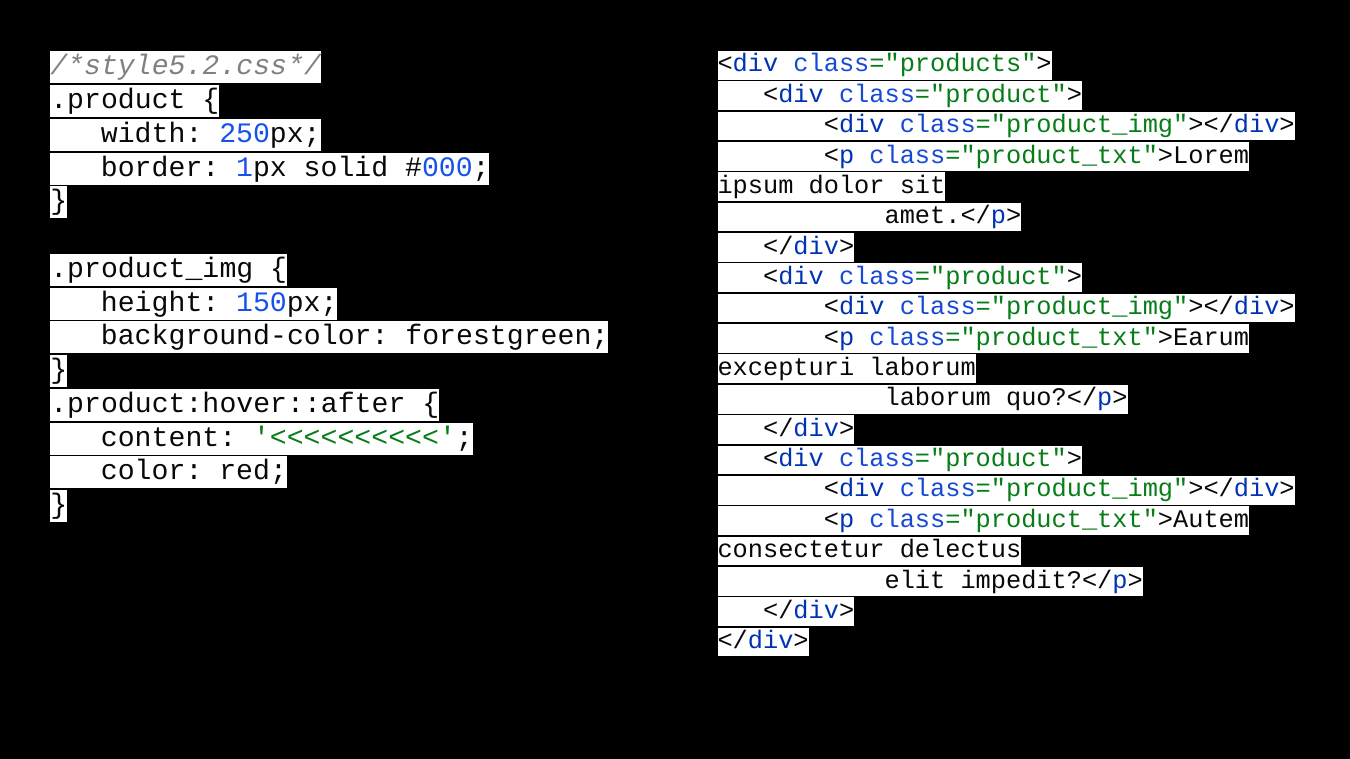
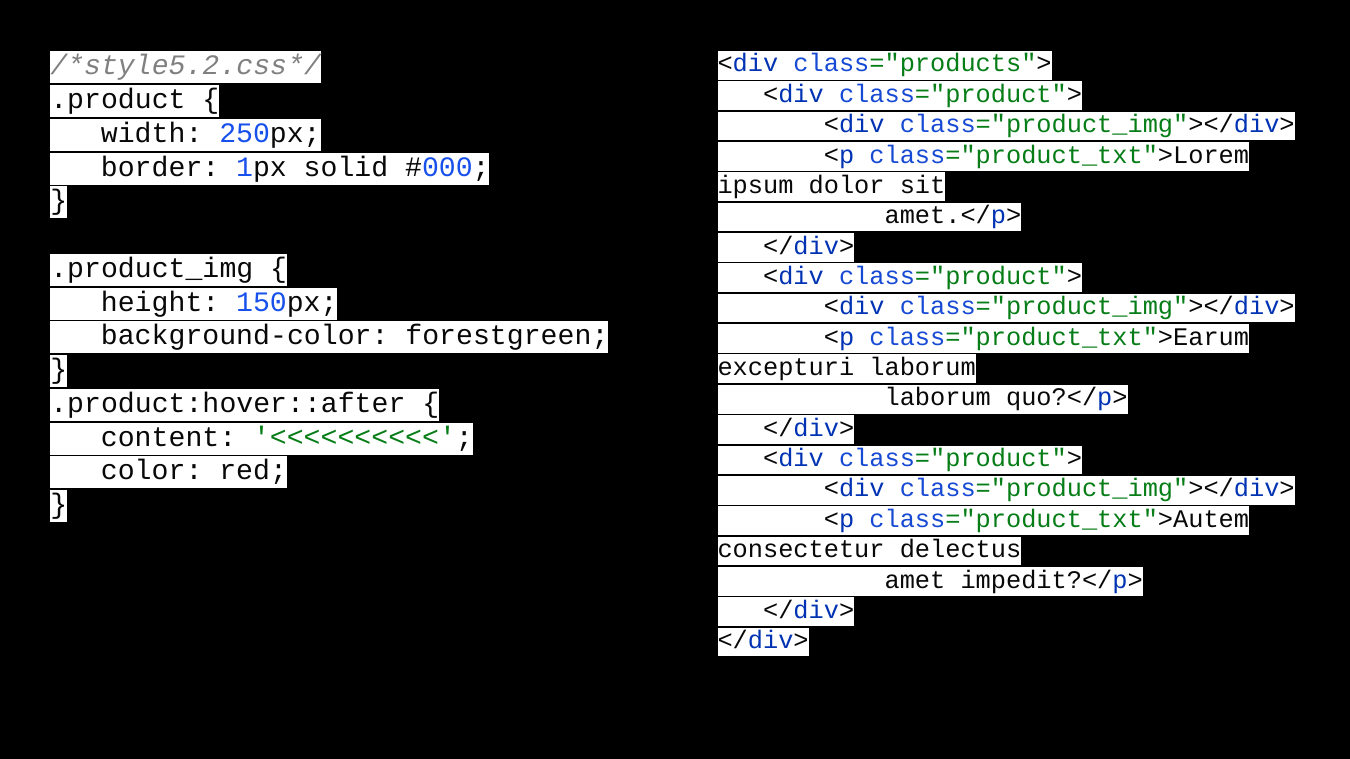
elit: elit -> amet
